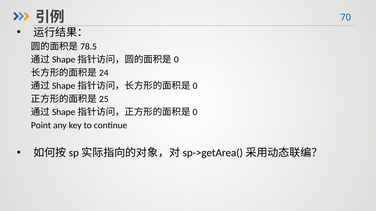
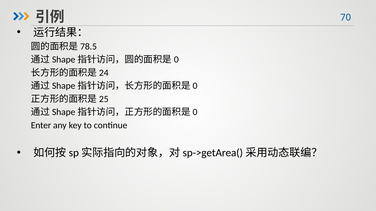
Point: Point -> Enter
